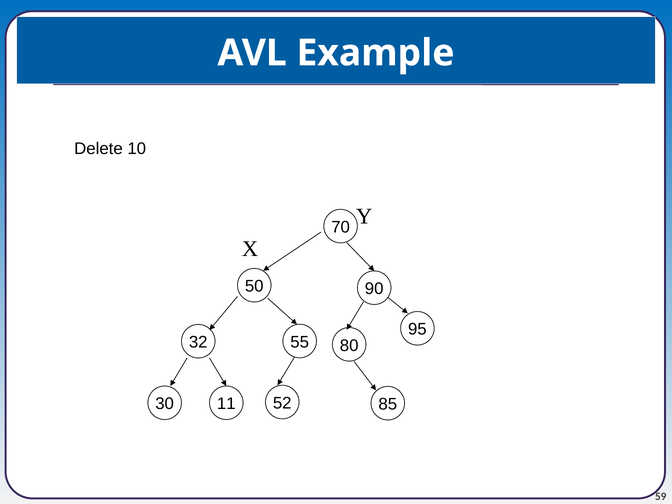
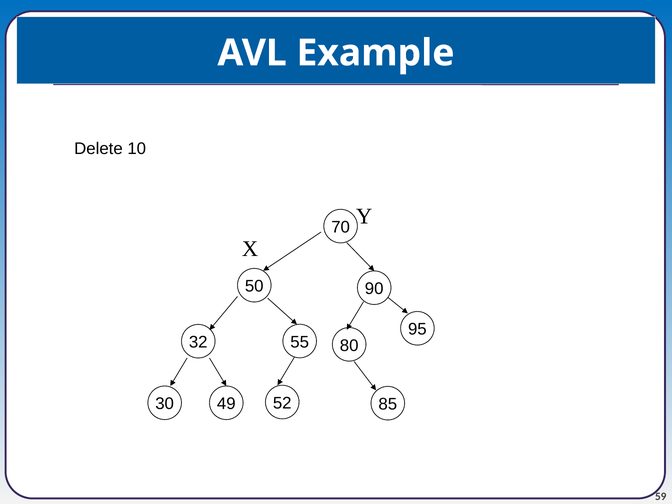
11: 11 -> 49
